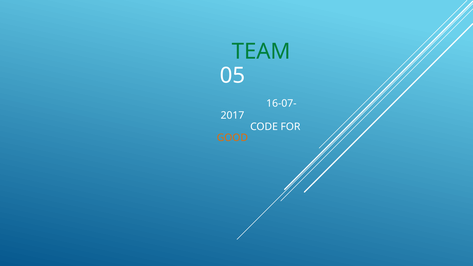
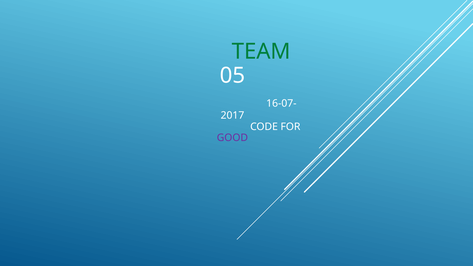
GOOD colour: orange -> purple
